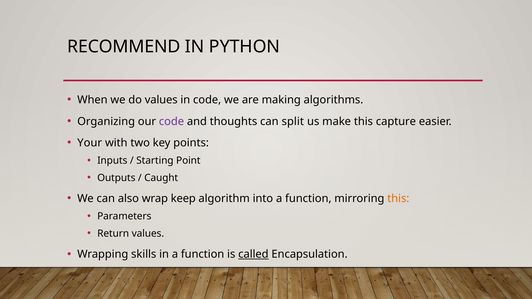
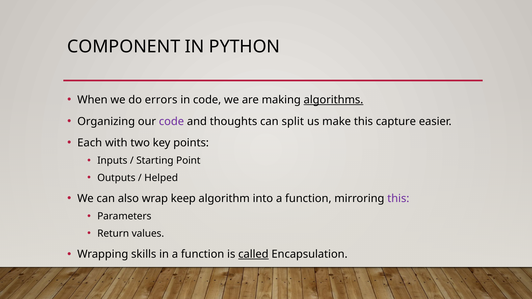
RECOMMEND: RECOMMEND -> COMPONENT
do values: values -> errors
algorithms underline: none -> present
Your: Your -> Each
Caught: Caught -> Helped
this at (398, 199) colour: orange -> purple
